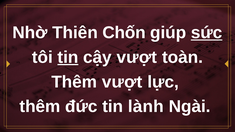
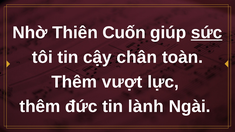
Chốn: Chốn -> Cuốn
tin at (68, 57) underline: present -> none
cậy vượt: vượt -> chân
